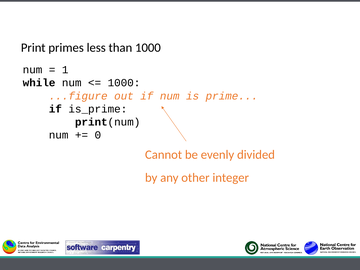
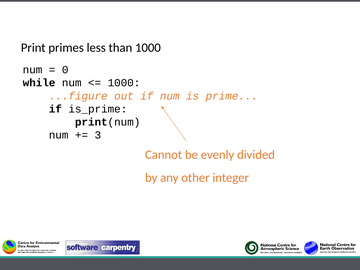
1: 1 -> 0
0: 0 -> 3
